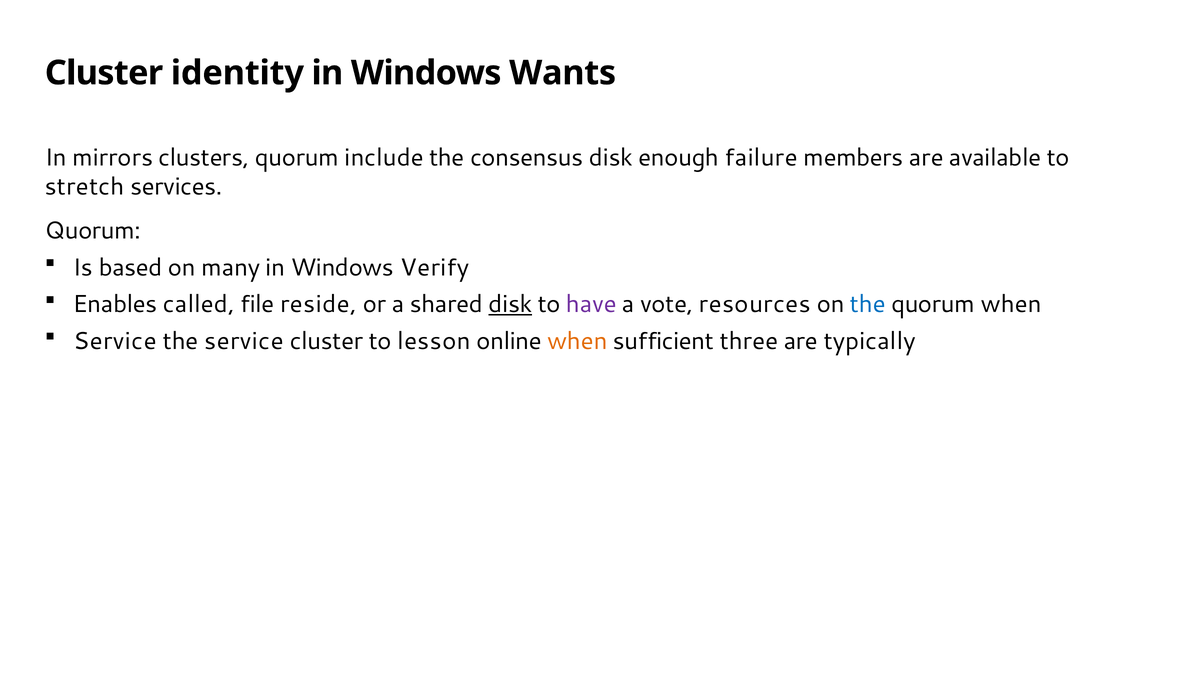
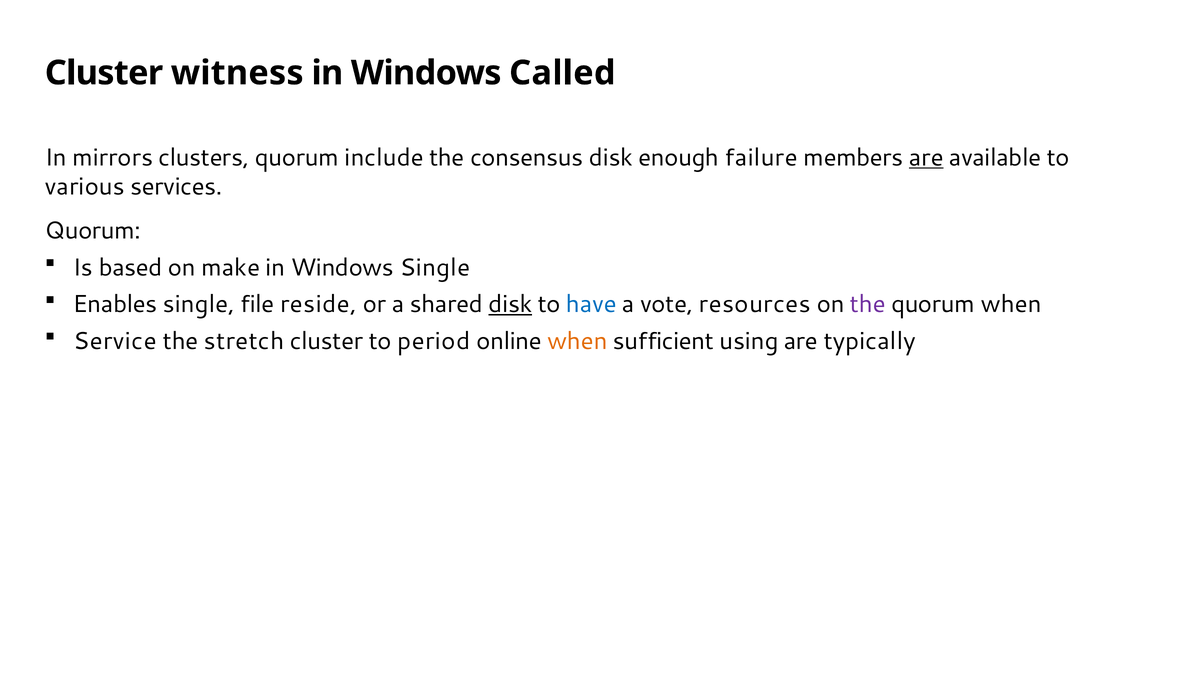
identity: identity -> witness
Wants: Wants -> Called
are at (926, 157) underline: none -> present
stretch: stretch -> various
many: many -> make
Windows Verify: Verify -> Single
Enables called: called -> single
have colour: purple -> blue
the at (868, 304) colour: blue -> purple
the service: service -> stretch
lesson: lesson -> period
three: three -> using
